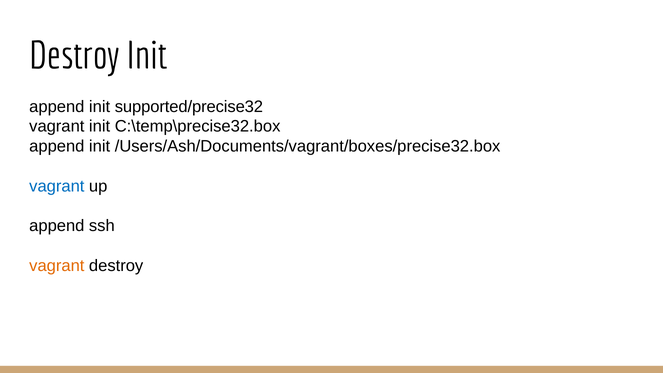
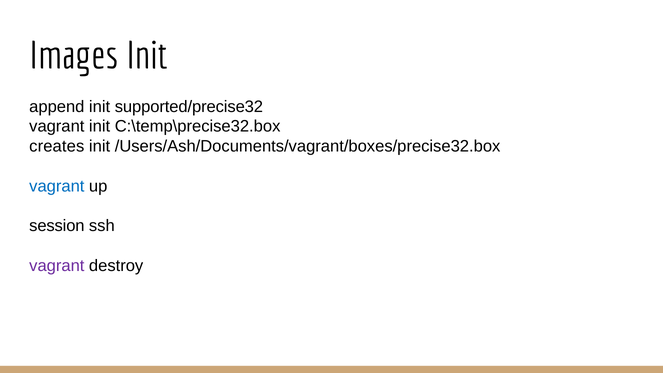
Destroy at (74, 56): Destroy -> Images
append at (57, 146): append -> creates
append at (57, 226): append -> session
vagrant at (57, 266) colour: orange -> purple
